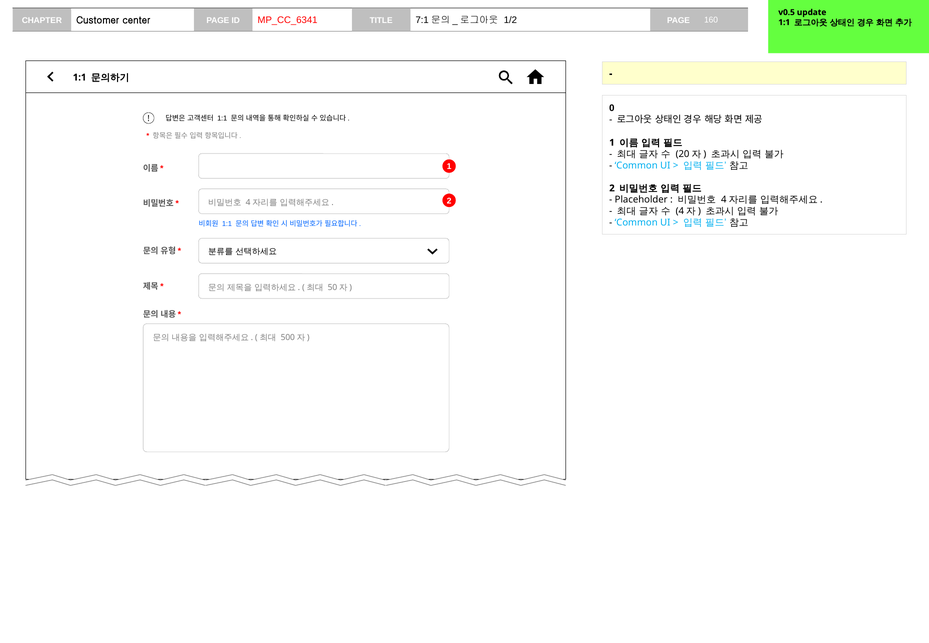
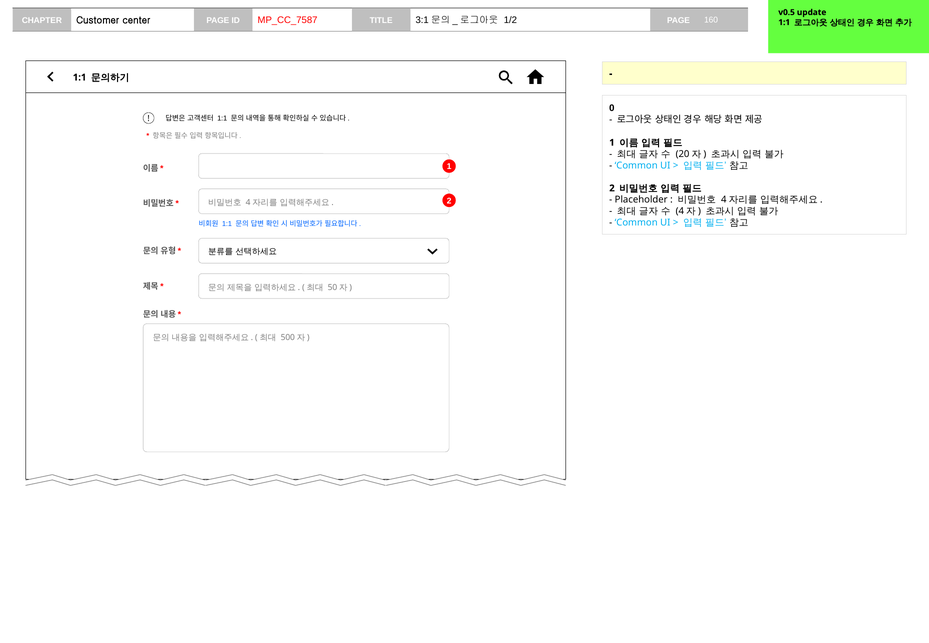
MP_CC_6341: MP_CC_6341 -> MP_CC_7587
7:1: 7:1 -> 3:1
